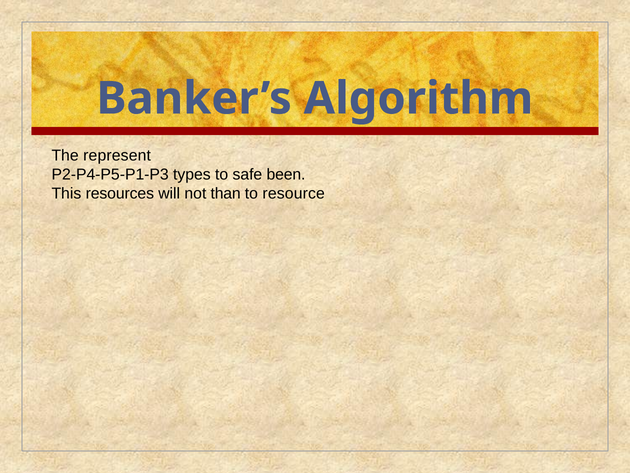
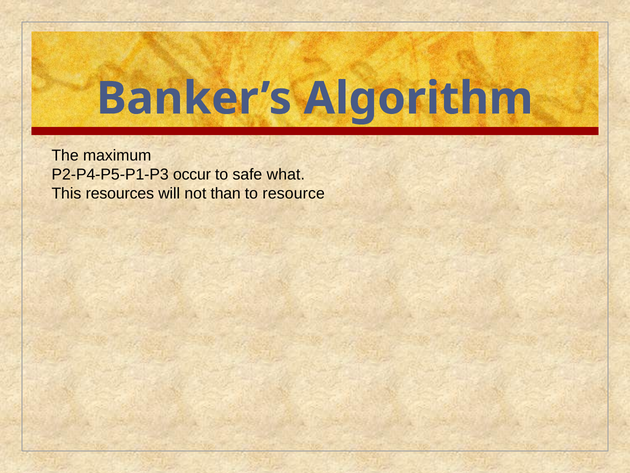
represent: represent -> maximum
types: types -> occur
been: been -> what
